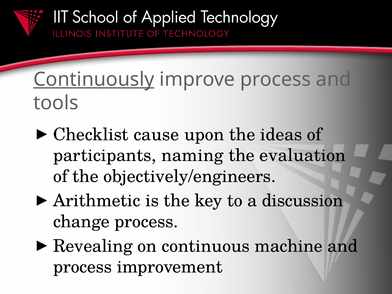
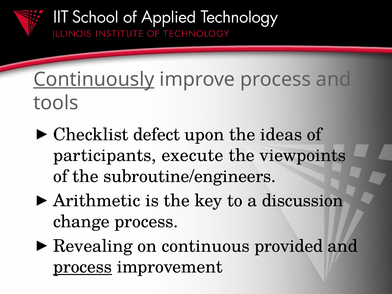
cause: cause -> defect
naming: naming -> execute
evaluation: evaluation -> viewpoints
objectively/engineers: objectively/engineers -> subroutine/engineers
machine: machine -> provided
process at (83, 267) underline: none -> present
